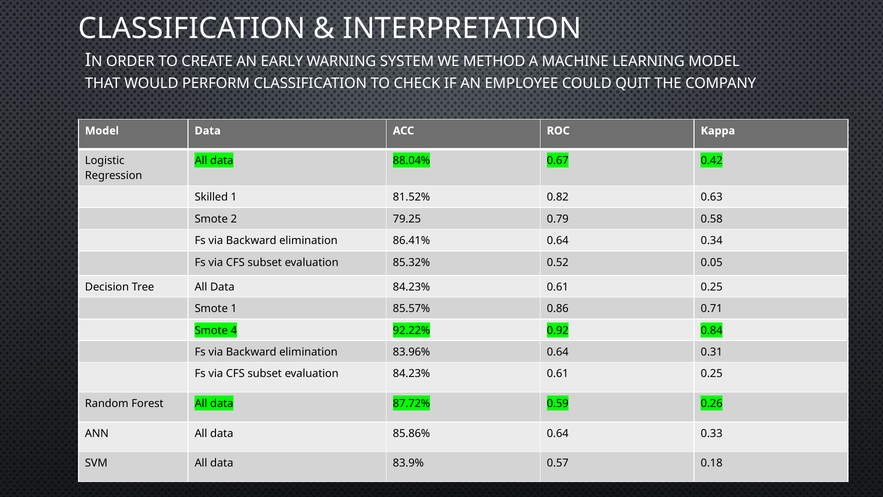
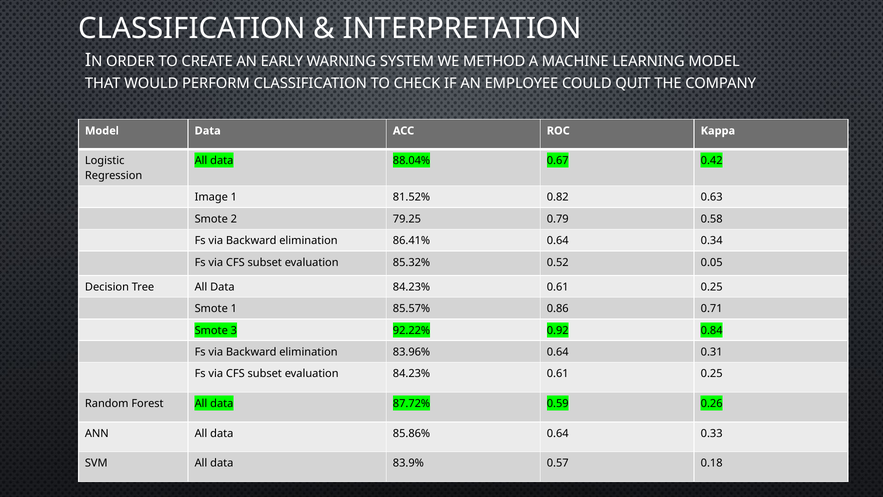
Skilled: Skilled -> Image
4: 4 -> 3
